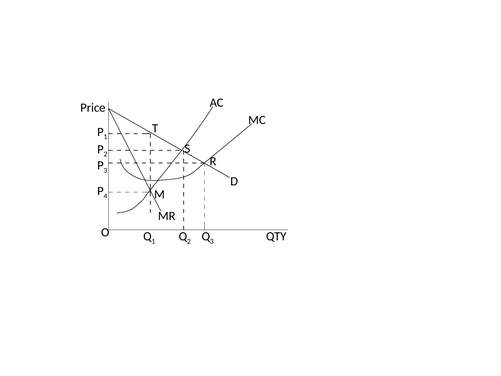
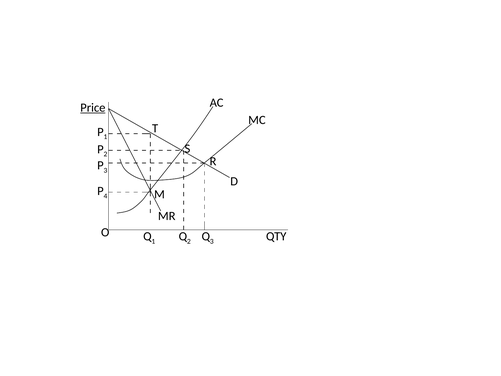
Price underline: none -> present
